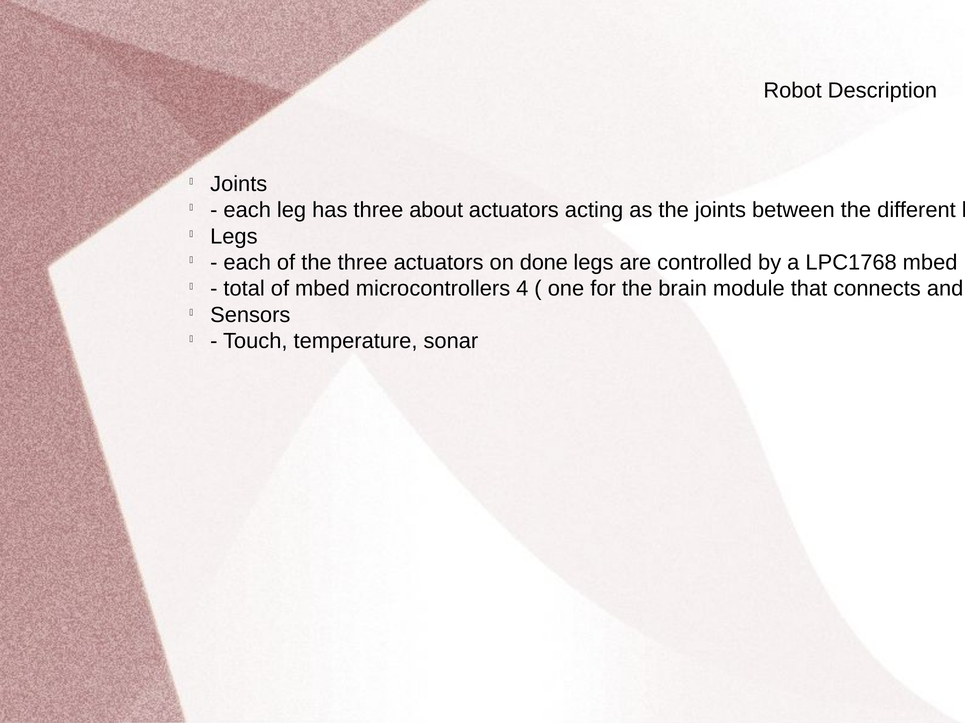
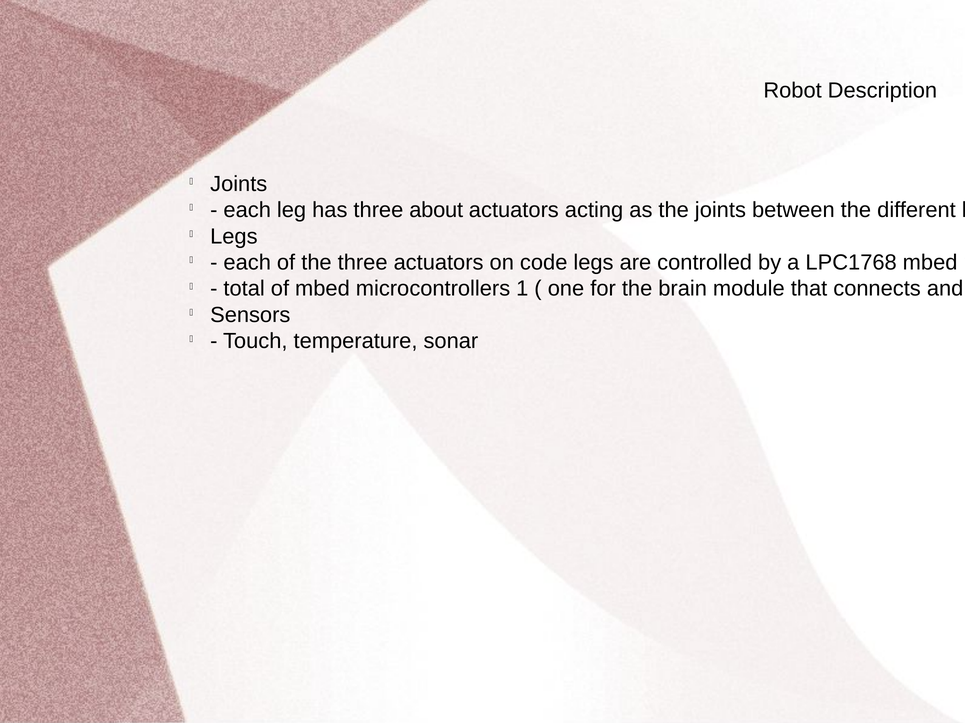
done: done -> code
4: 4 -> 1
